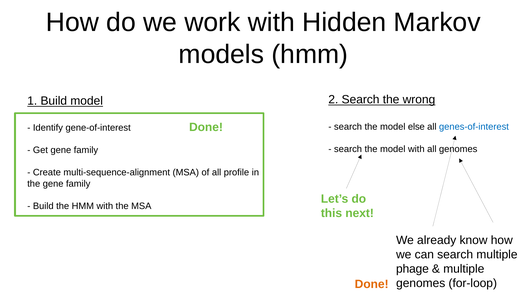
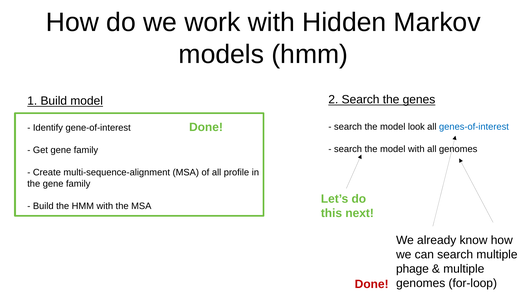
wrong: wrong -> genes
else: else -> look
Done at (372, 284) colour: orange -> red
